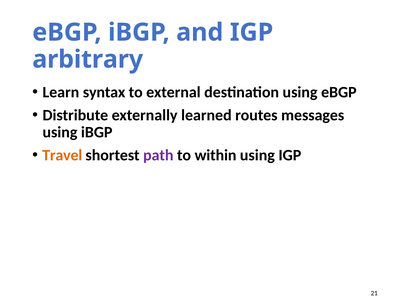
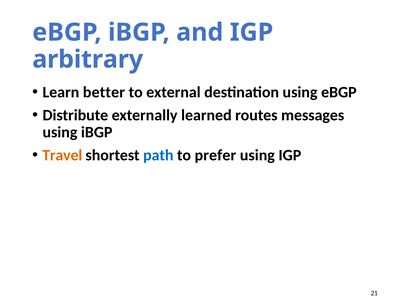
syntax: syntax -> better
path colour: purple -> blue
within: within -> prefer
